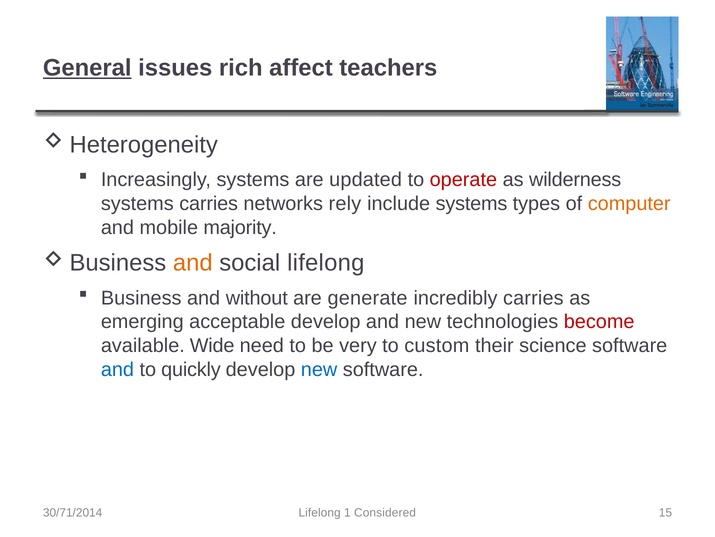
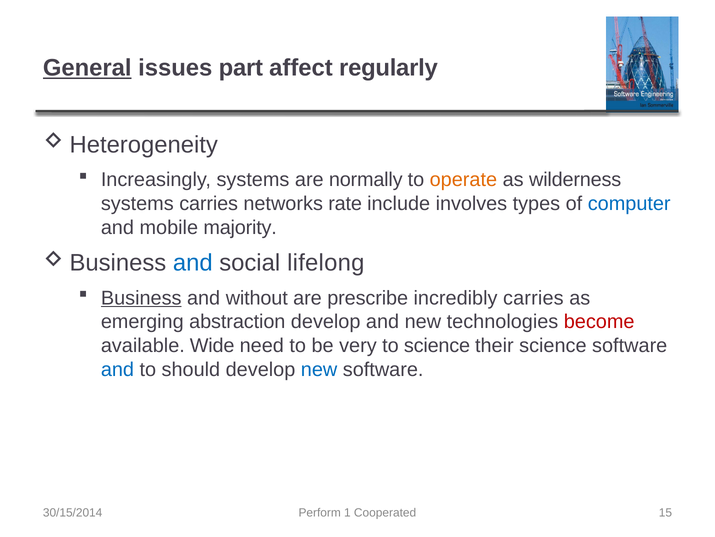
rich: rich -> part
teachers: teachers -> regularly
updated: updated -> normally
operate colour: red -> orange
rely: rely -> rate
include systems: systems -> involves
computer colour: orange -> blue
and at (193, 263) colour: orange -> blue
Business underline: none -> present
generate: generate -> prescribe
acceptable: acceptable -> abstraction
to custom: custom -> science
quickly: quickly -> should
30/71/2014: 30/71/2014 -> 30/15/2014
Lifelong at (320, 512): Lifelong -> Perform
Considered: Considered -> Cooperated
